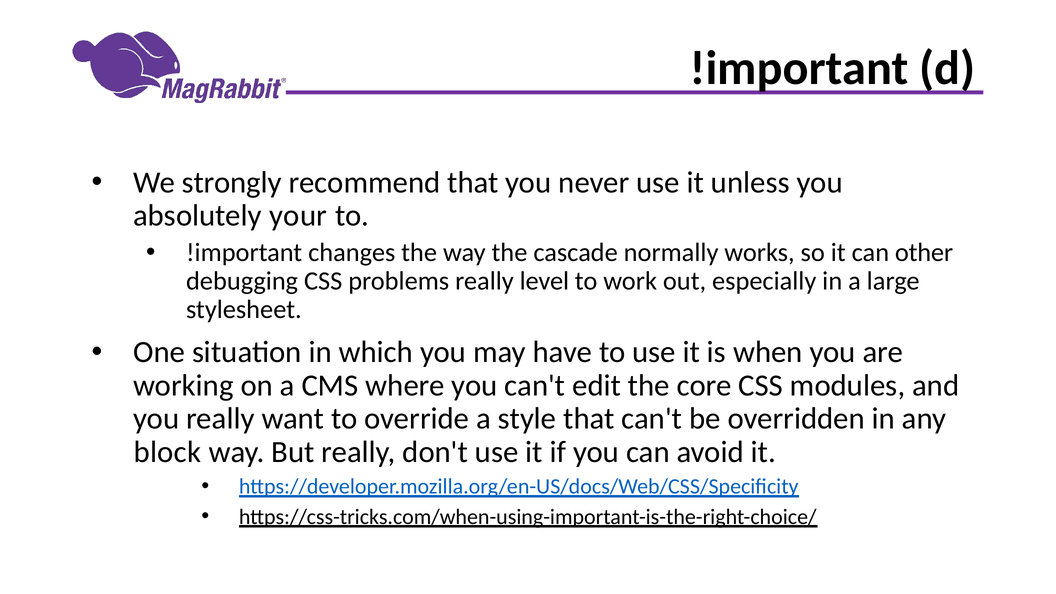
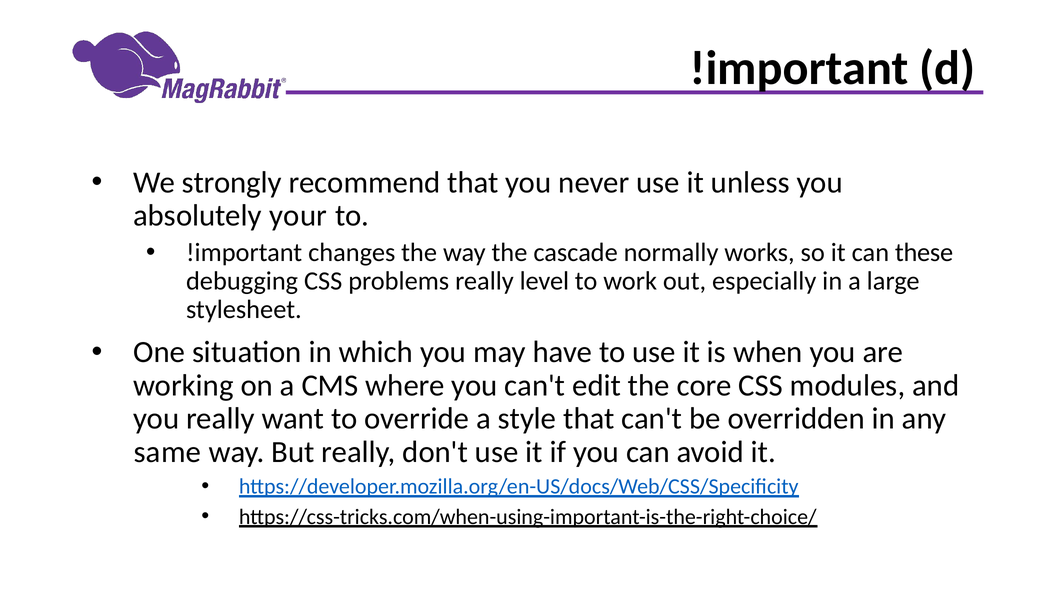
other: other -> these
block: block -> same
